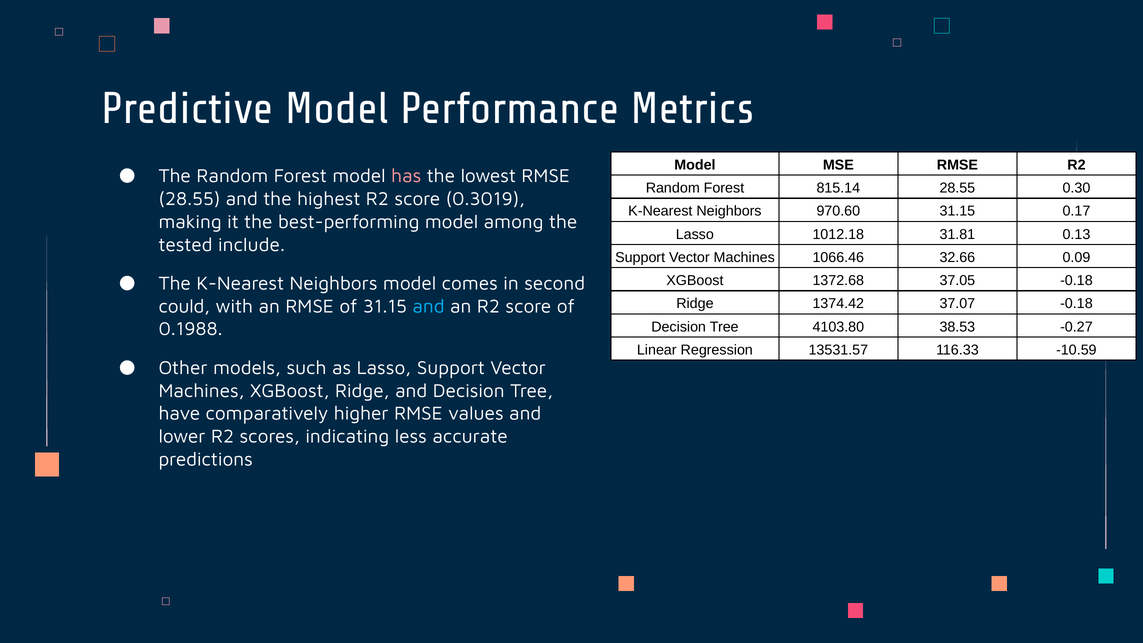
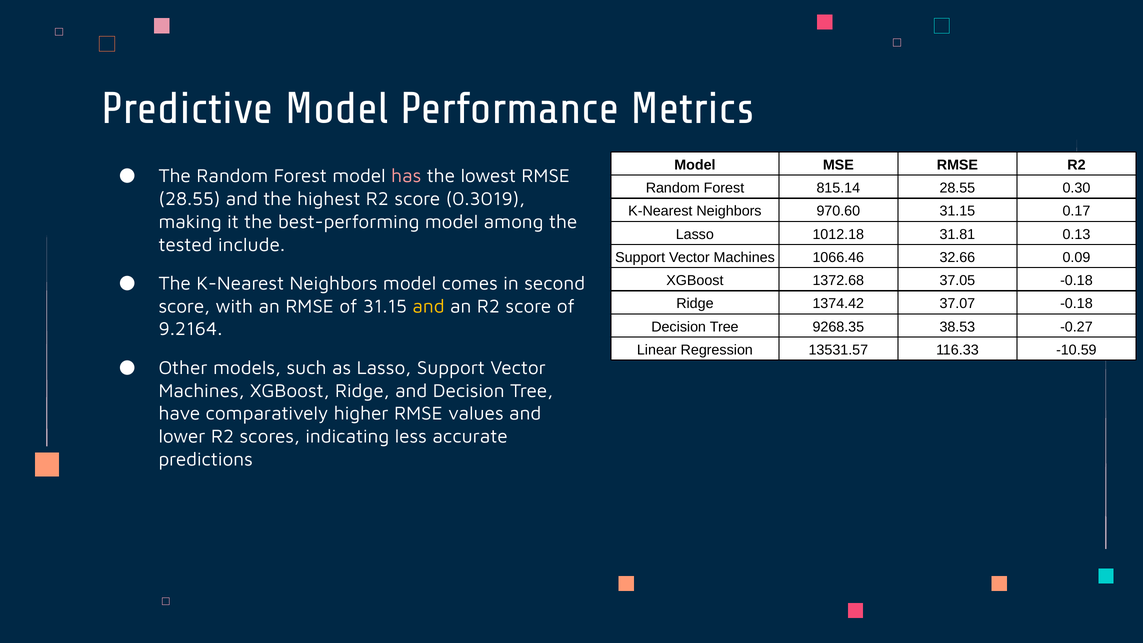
could at (184, 306): could -> score
and at (429, 306) colour: light blue -> yellow
4103.80: 4103.80 -> 9268.35
0.1988: 0.1988 -> 9.2164
